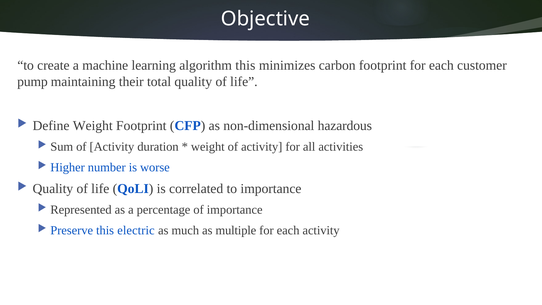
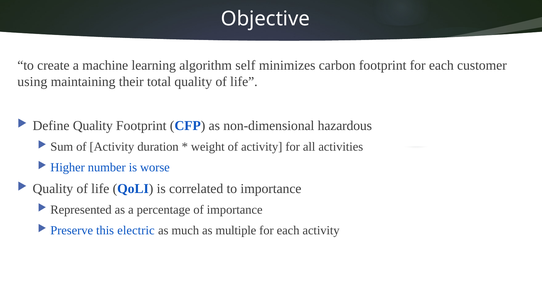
algorithm this: this -> self
pump: pump -> using
Define Weight: Weight -> Quality
